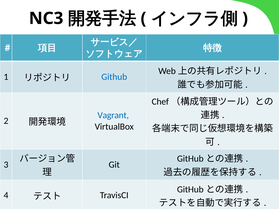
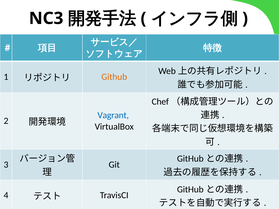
Github colour: blue -> orange
